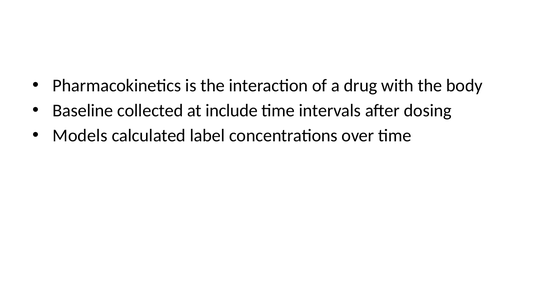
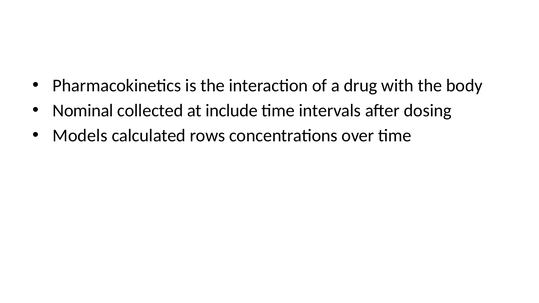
Baseline: Baseline -> Nominal
label: label -> rows
